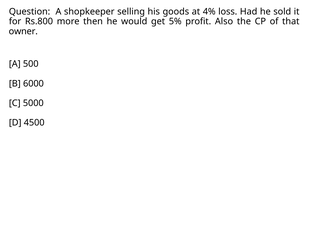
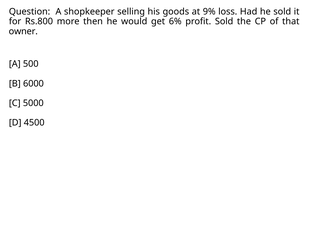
4%: 4% -> 9%
5%: 5% -> 6%
profit Also: Also -> Sold
